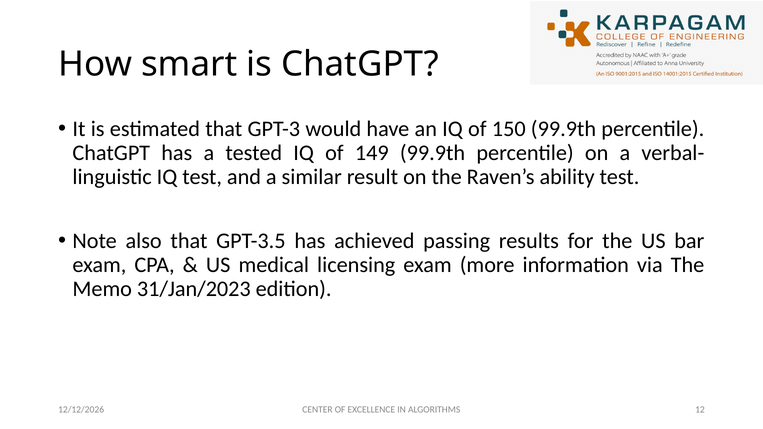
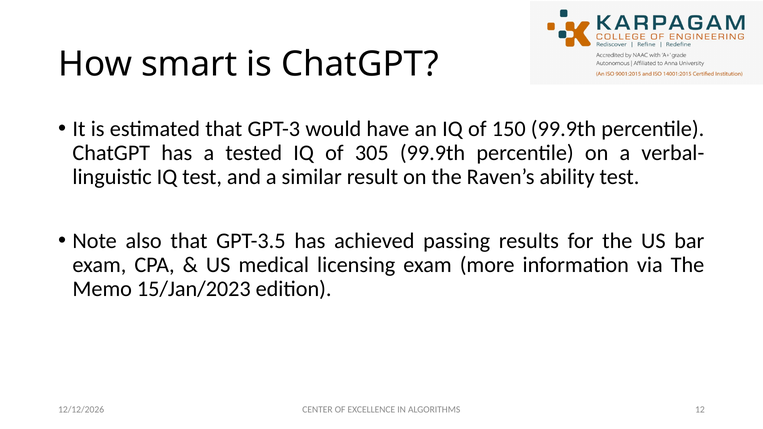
149: 149 -> 305
31/Jan/2023: 31/Jan/2023 -> 15/Jan/2023
